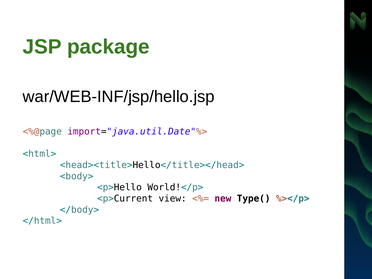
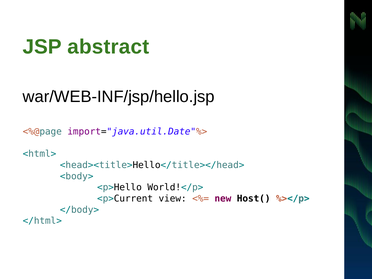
package: package -> abstract
Type(: Type( -> Host(
